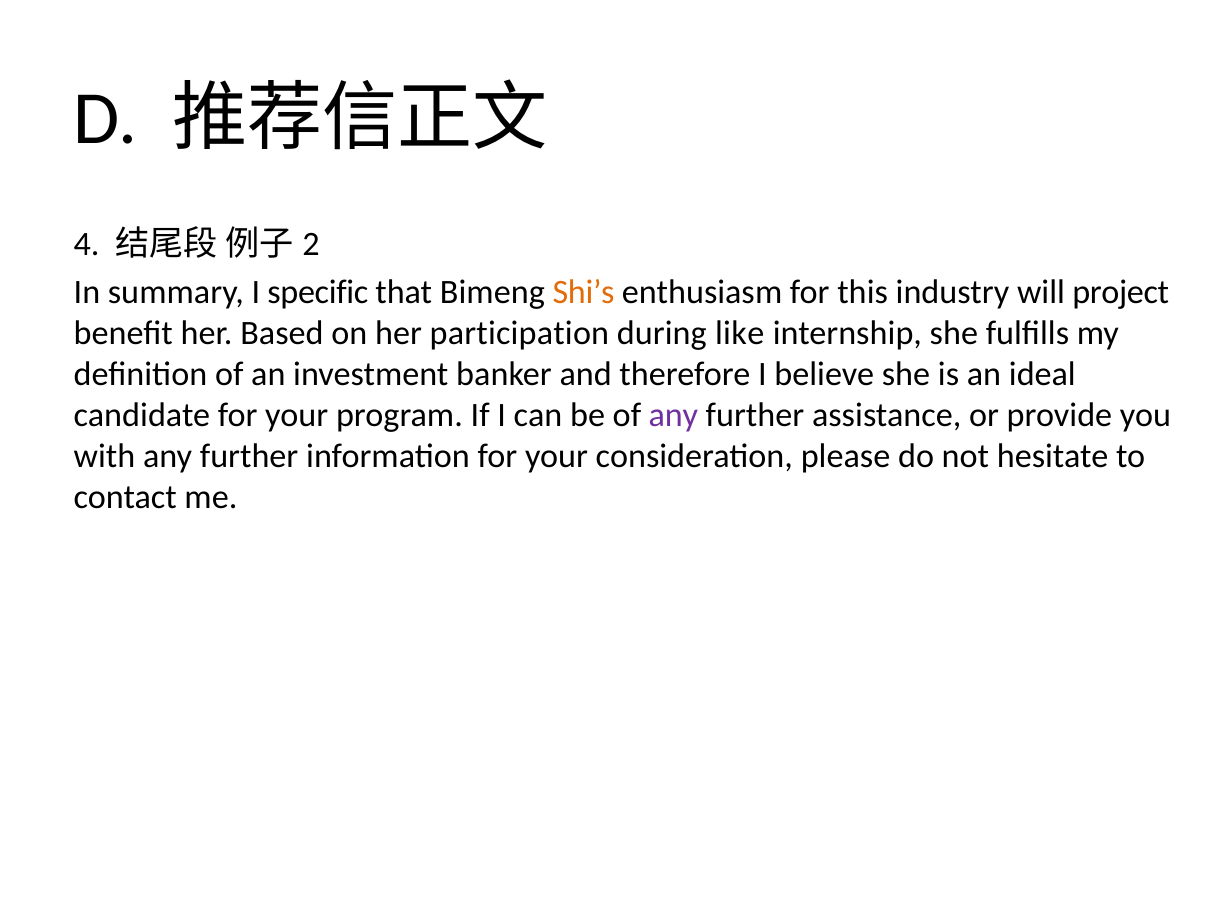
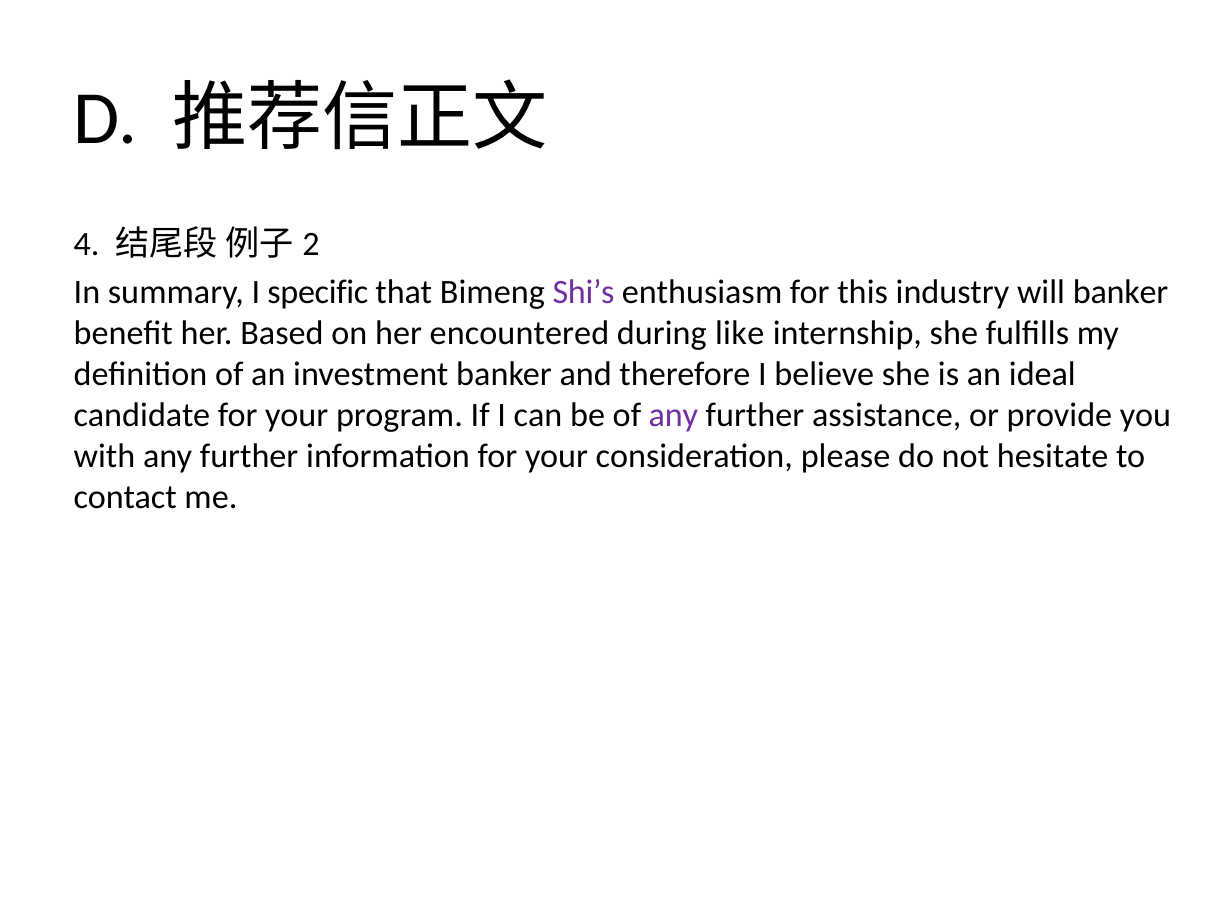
Shi’s colour: orange -> purple
will project: project -> banker
participation: participation -> encountered
